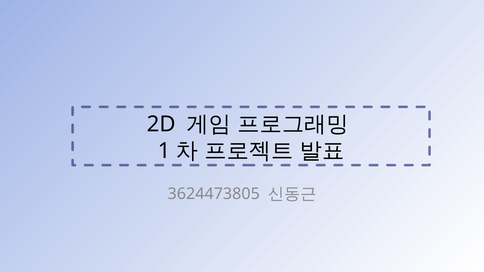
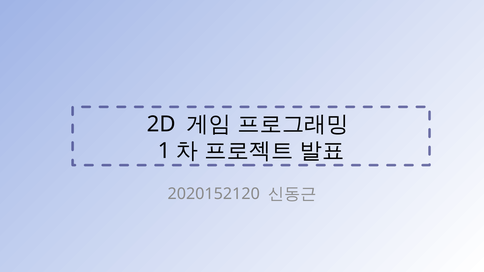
3624473805: 3624473805 -> 2020152120
